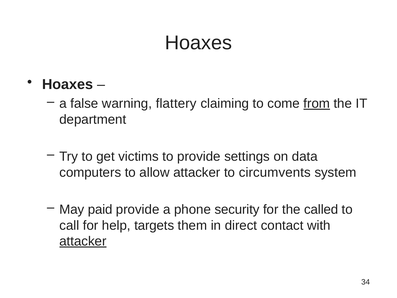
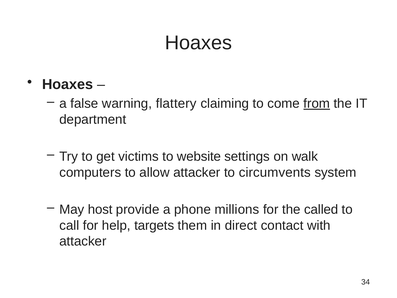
to provide: provide -> website
data: data -> walk
paid: paid -> host
security: security -> millions
attacker at (83, 241) underline: present -> none
